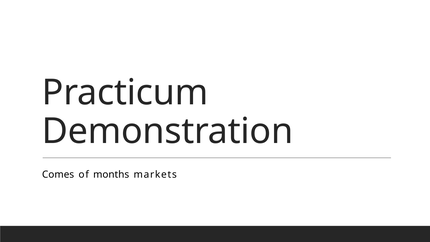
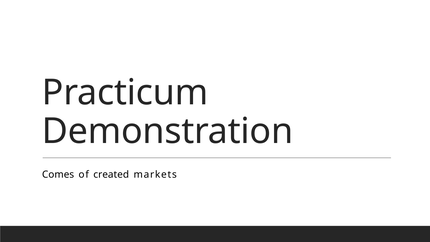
months: months -> created
